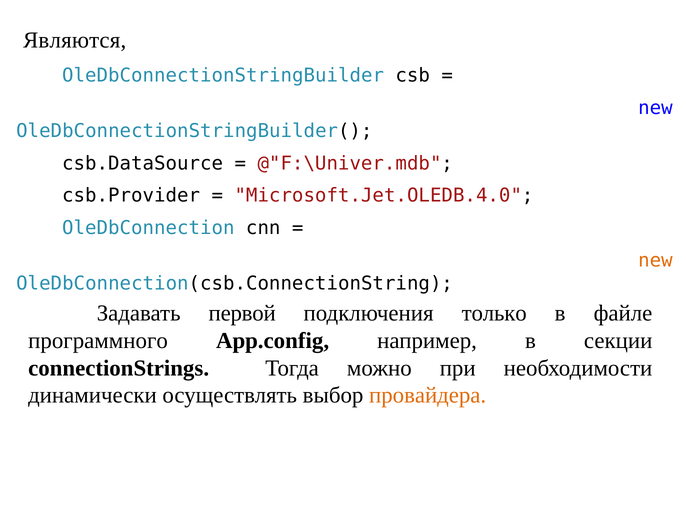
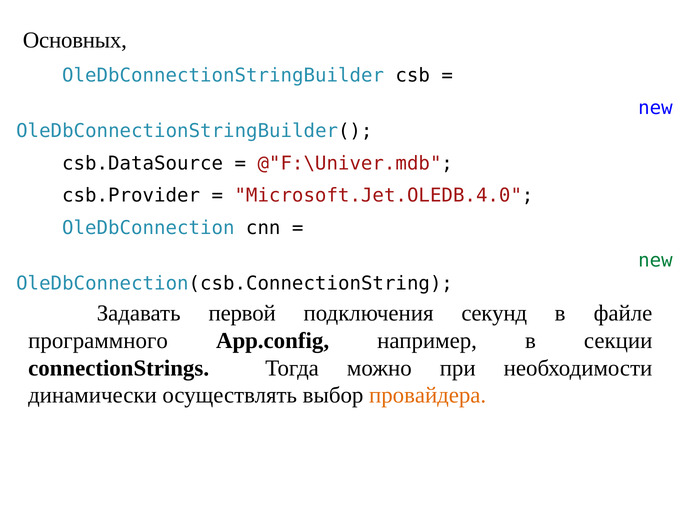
Являются: Являются -> Основных
new at (655, 261) colour: orange -> green
только: только -> секунд
